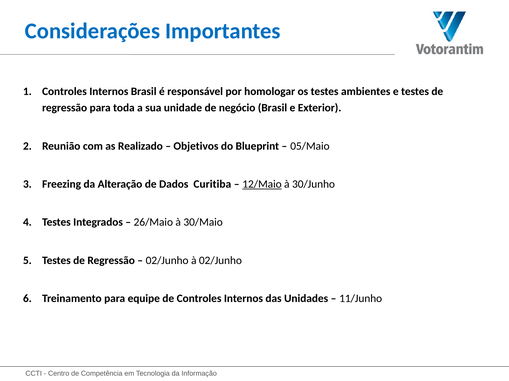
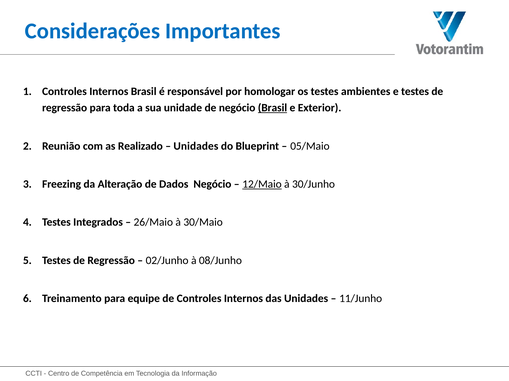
Brasil at (273, 108) underline: none -> present
Objetivos at (196, 146): Objetivos -> Unidades
Dados Curitiba: Curitiba -> Negócio
à 02/Junho: 02/Junho -> 08/Junho
